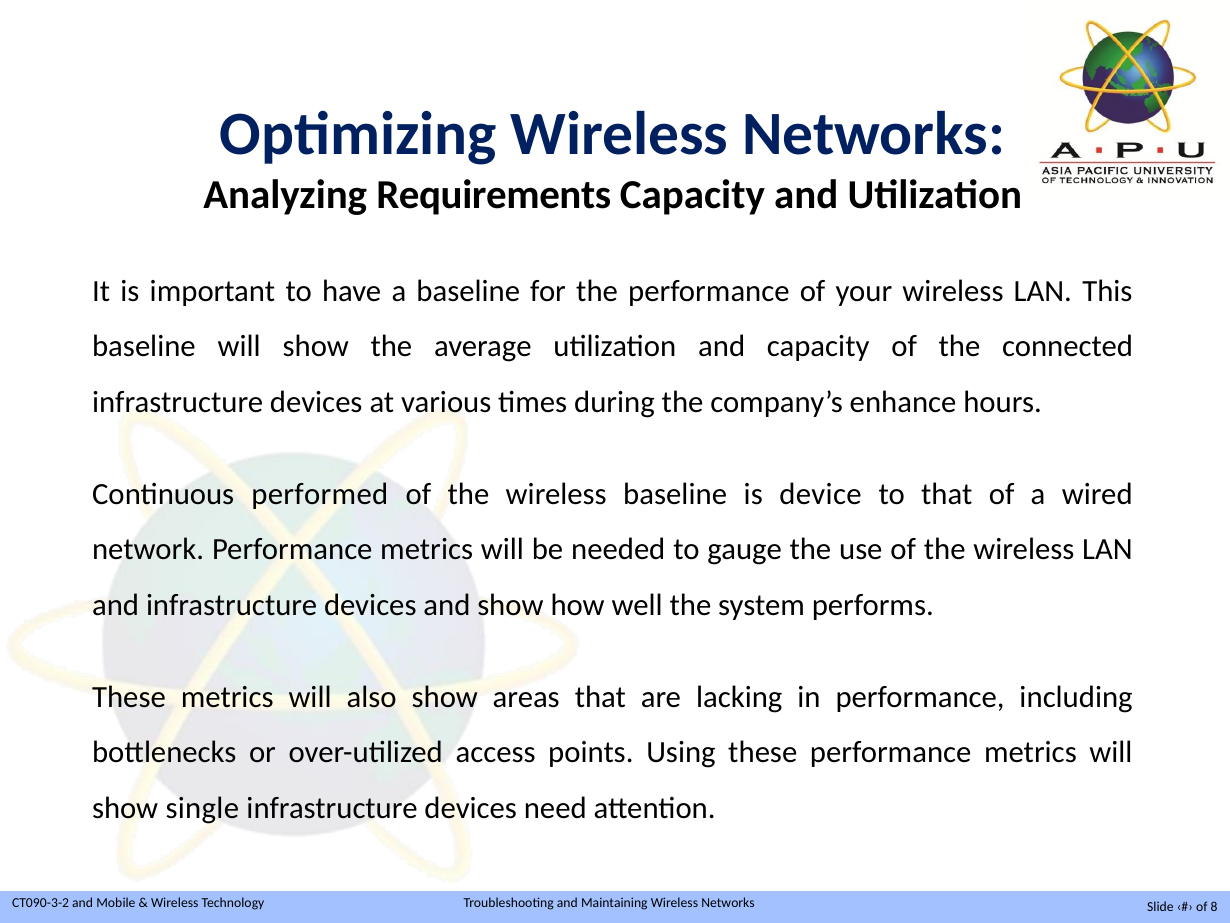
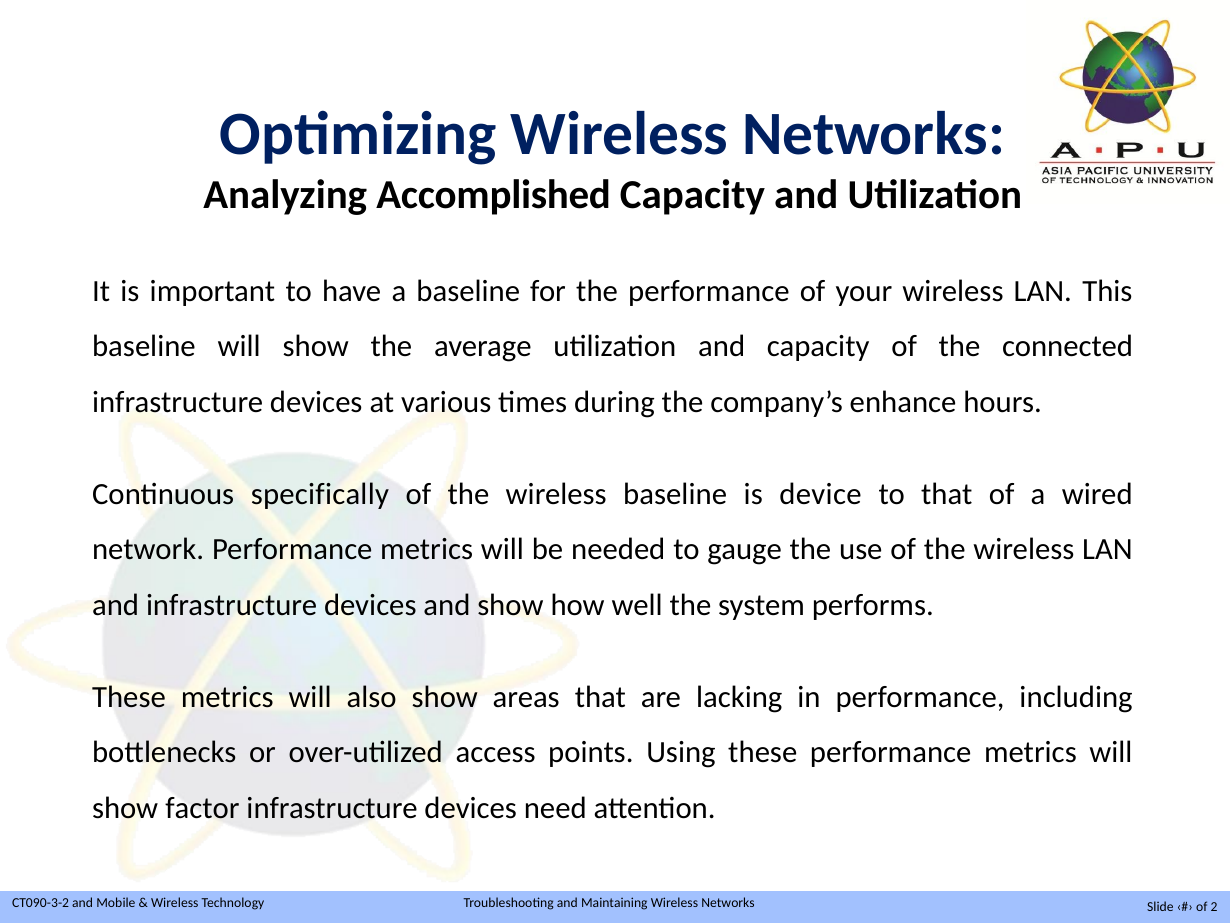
Requirements: Requirements -> Accomplished
performed: performed -> specifically
single: single -> factor
8: 8 -> 2
